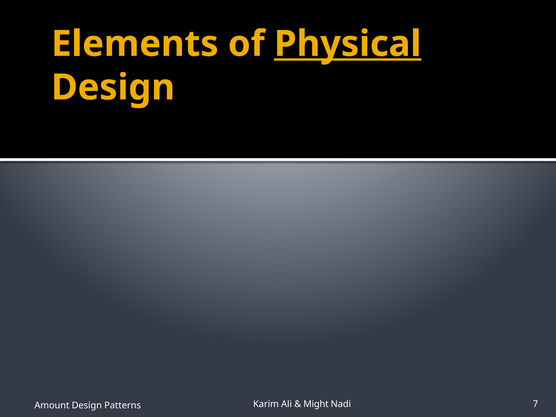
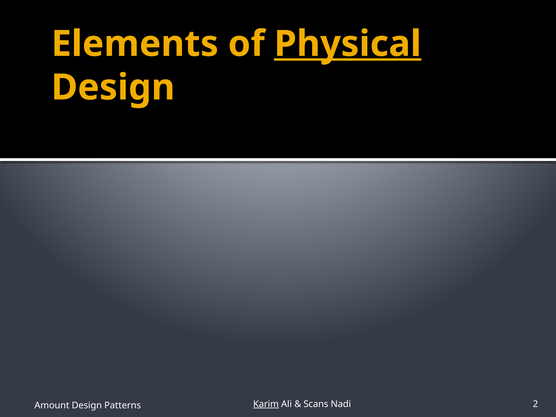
Karim underline: none -> present
Might: Might -> Scans
7: 7 -> 2
